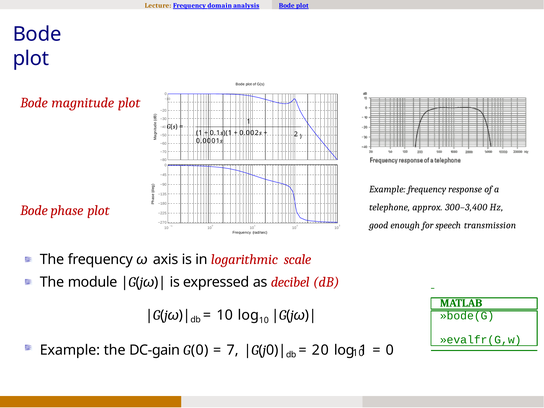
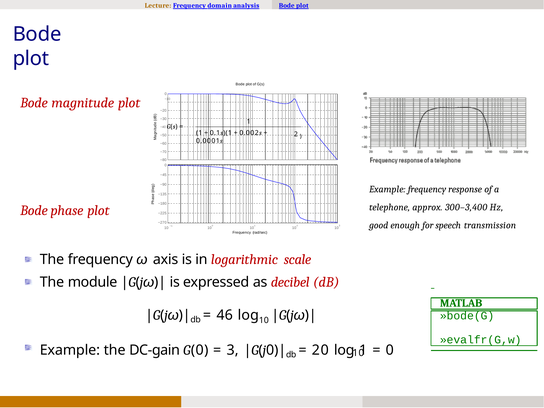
10 at (225, 316): 10 -> 46
7: 7 -> 3
